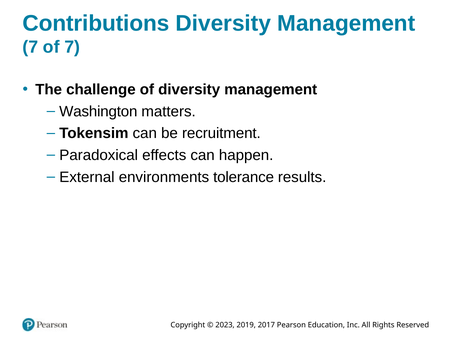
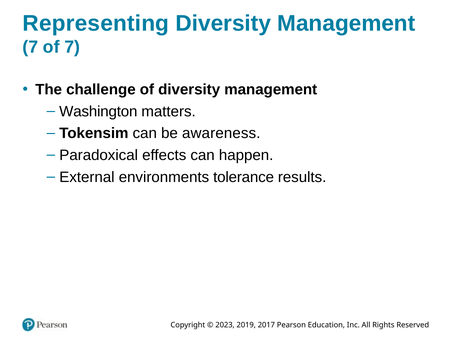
Contributions: Contributions -> Representing
recruitment: recruitment -> awareness
